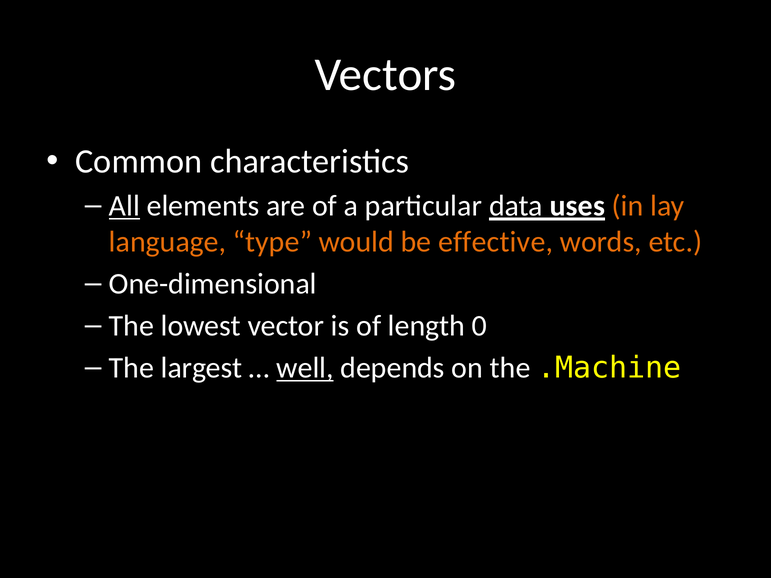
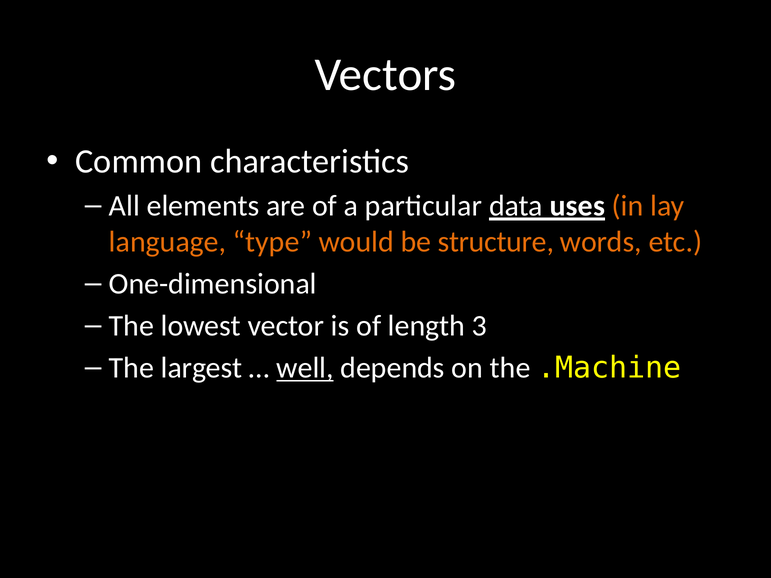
All underline: present -> none
effective: effective -> structure
0: 0 -> 3
